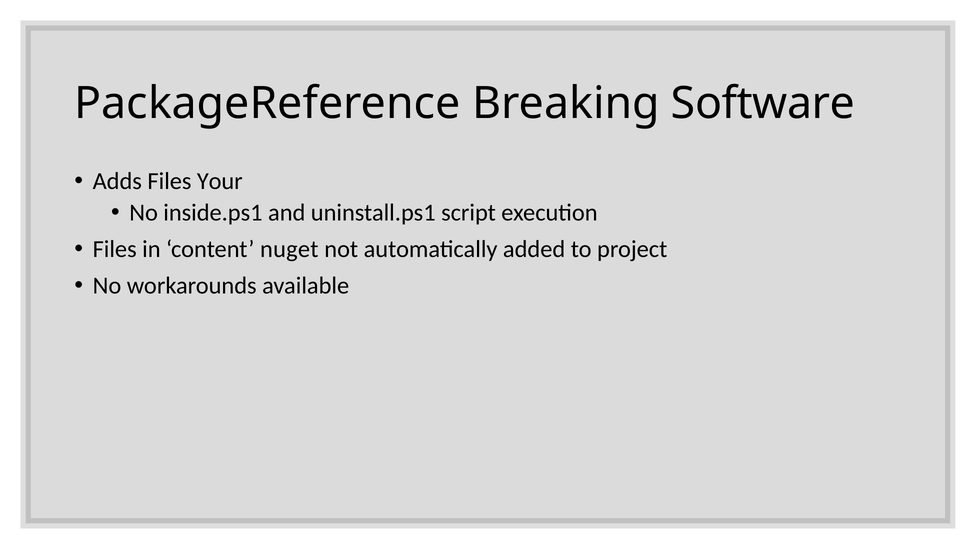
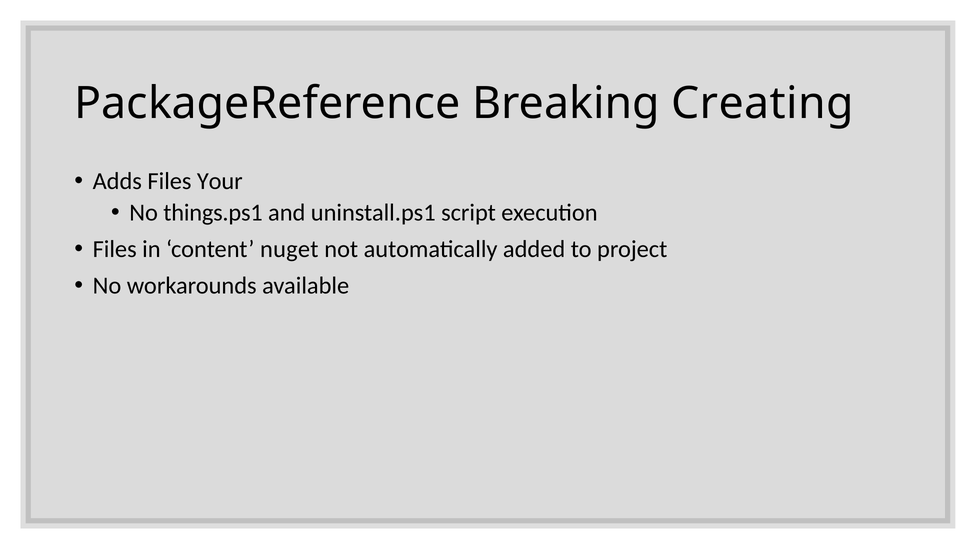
Software: Software -> Creating
inside.ps1: inside.ps1 -> things.ps1
